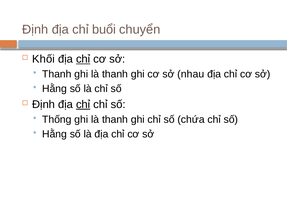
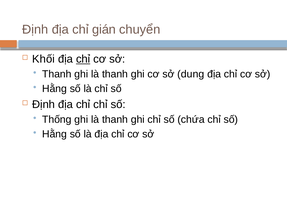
buổi: buổi -> gián
nhau: nhau -> dung
chỉ at (83, 105) underline: present -> none
